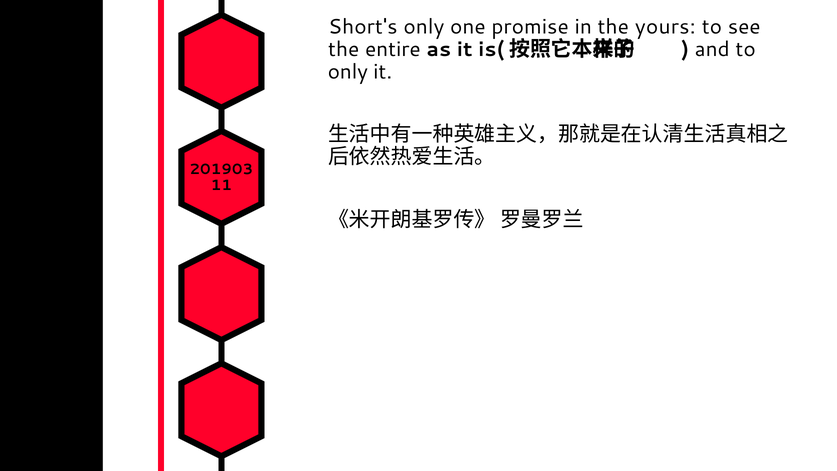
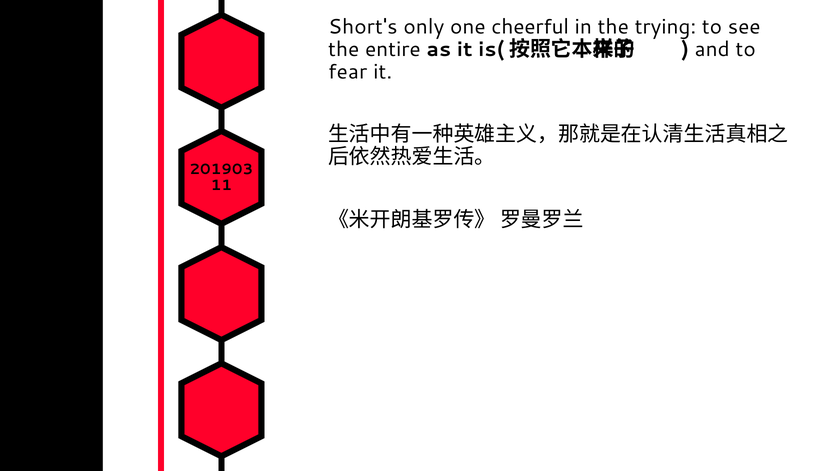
promise: promise -> cheerful
yours: yours -> trying
only at (348, 72): only -> fear
